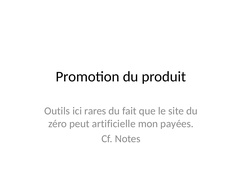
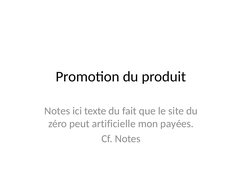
Outils at (57, 111): Outils -> Notes
rares: rares -> texte
